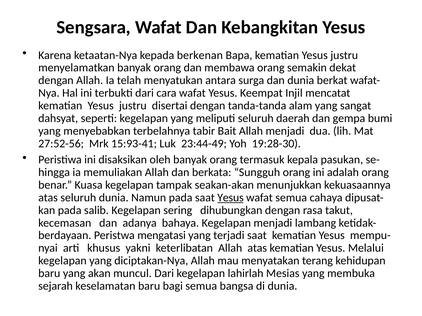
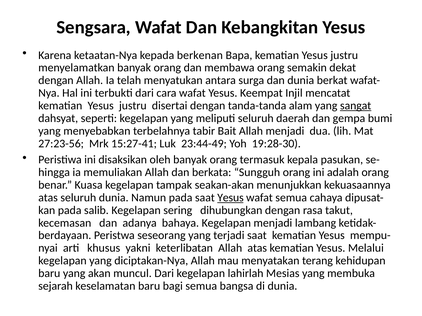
sangat underline: none -> present
27:52-56: 27:52-56 -> 27:23-56
15:93-41: 15:93-41 -> 15:27-41
mengatasi: mengatasi -> seseorang
